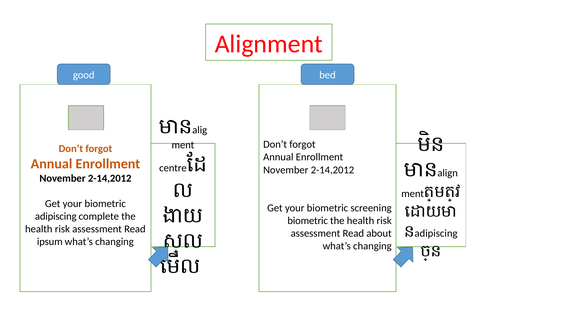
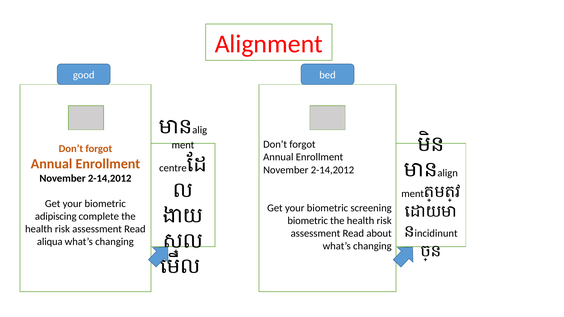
adipiscing at (436, 233): adipiscing -> incidinunt
ipsum: ipsum -> aliqua
